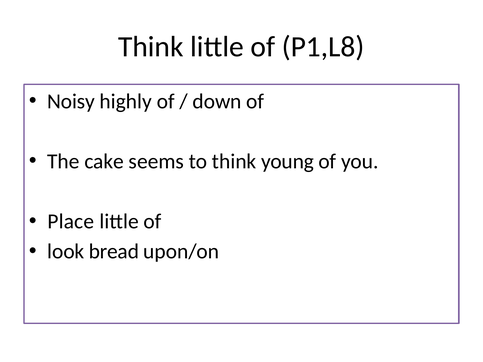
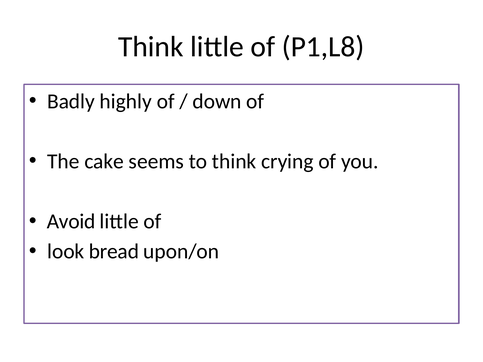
Noisy: Noisy -> Badly
young: young -> crying
Place: Place -> Avoid
